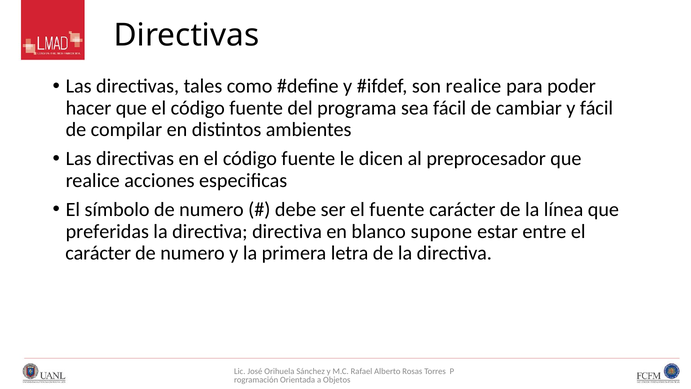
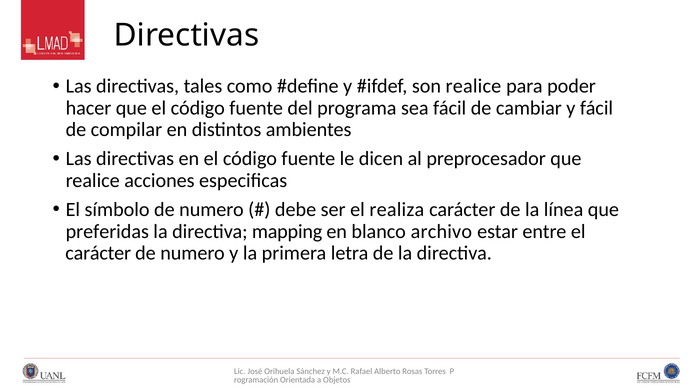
el fuente: fuente -> realiza
directiva directiva: directiva -> mapping
supone: supone -> archivo
